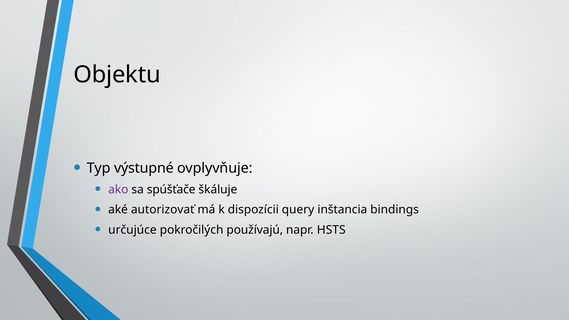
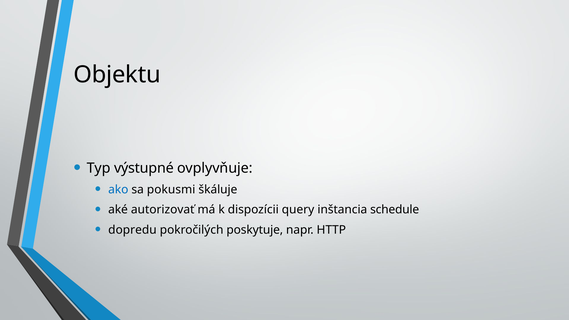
ako colour: purple -> blue
spúšťače: spúšťače -> pokusmi
bindings: bindings -> schedule
určujúce: určujúce -> dopredu
používajú: používajú -> poskytuje
HSTS: HSTS -> HTTP
